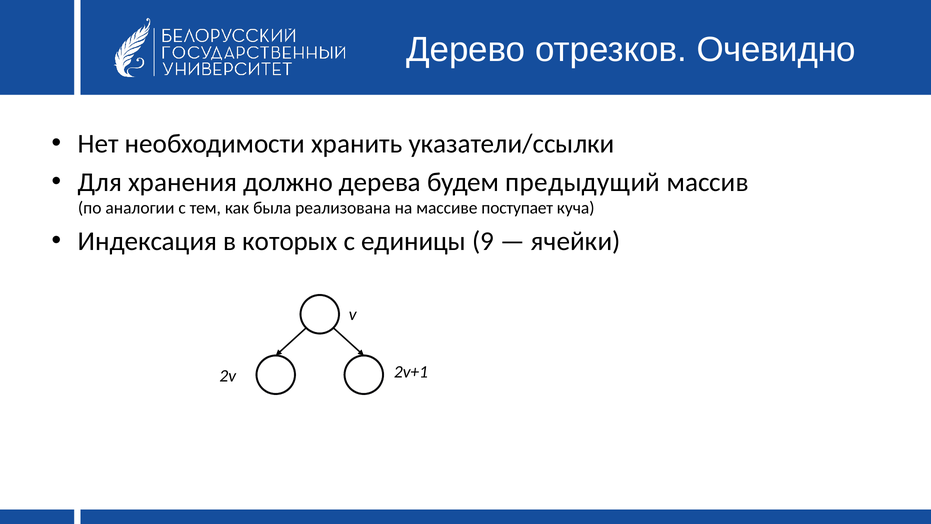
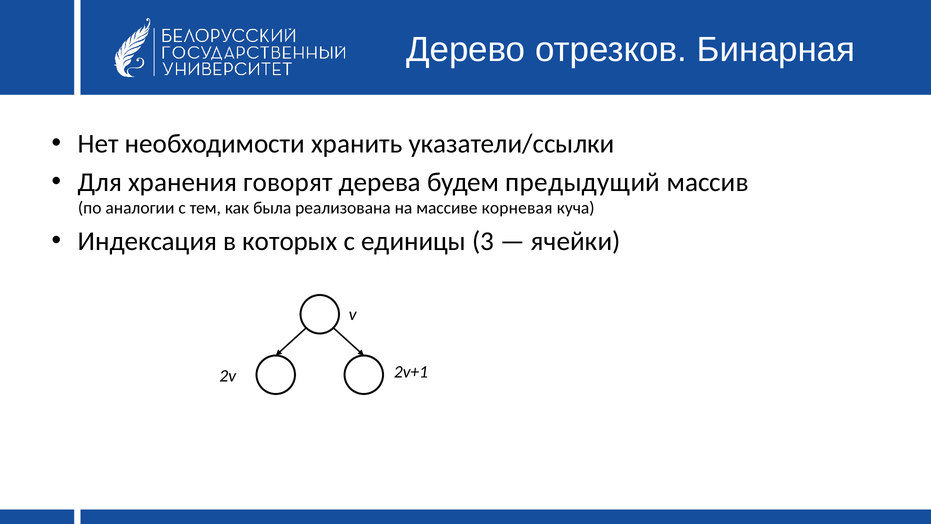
Очевидно: Очевидно -> Бинарная
должно: должно -> говорят
поступает: поступает -> корневая
9: 9 -> 3
